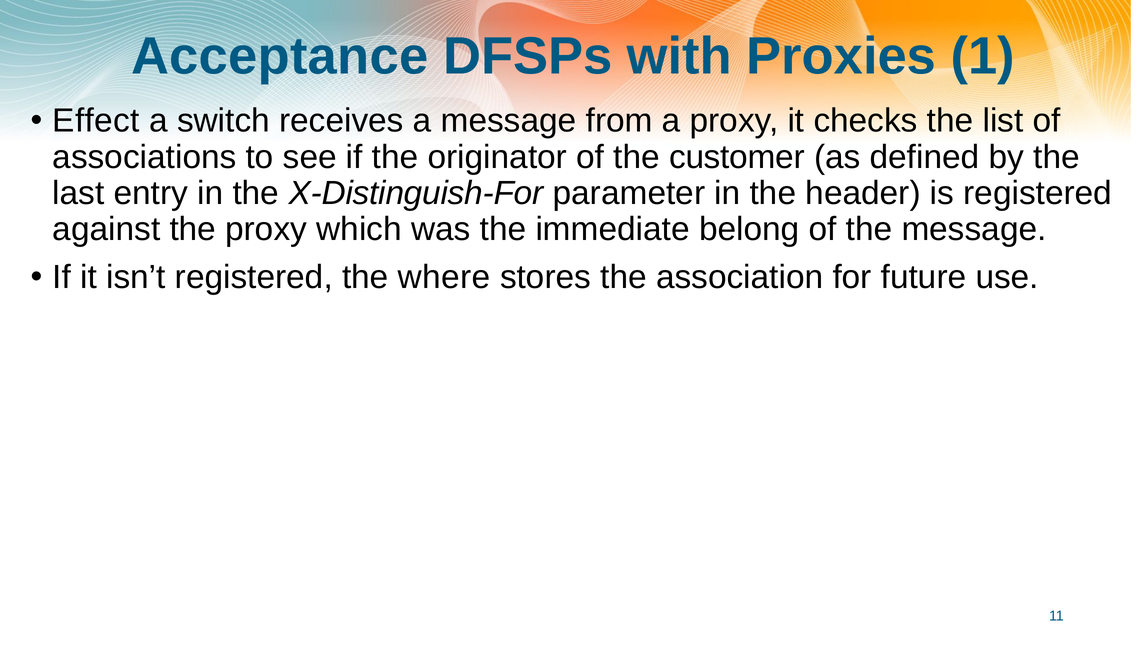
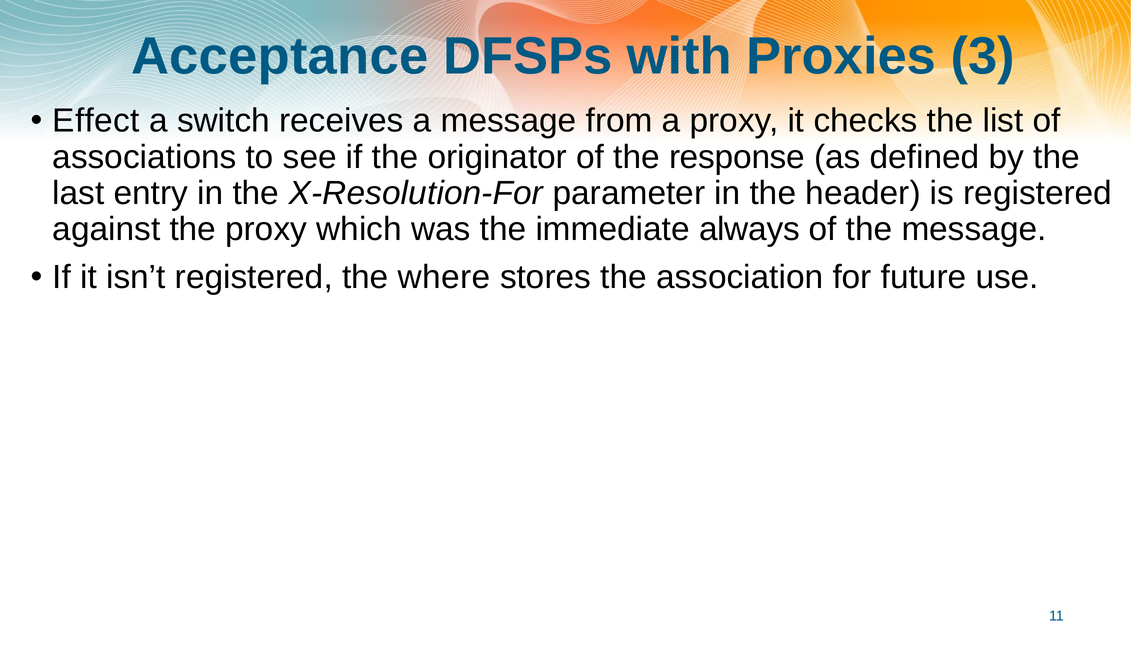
1: 1 -> 3
customer: customer -> response
X-Distinguish-For: X-Distinguish-For -> X-Resolution-For
belong: belong -> always
